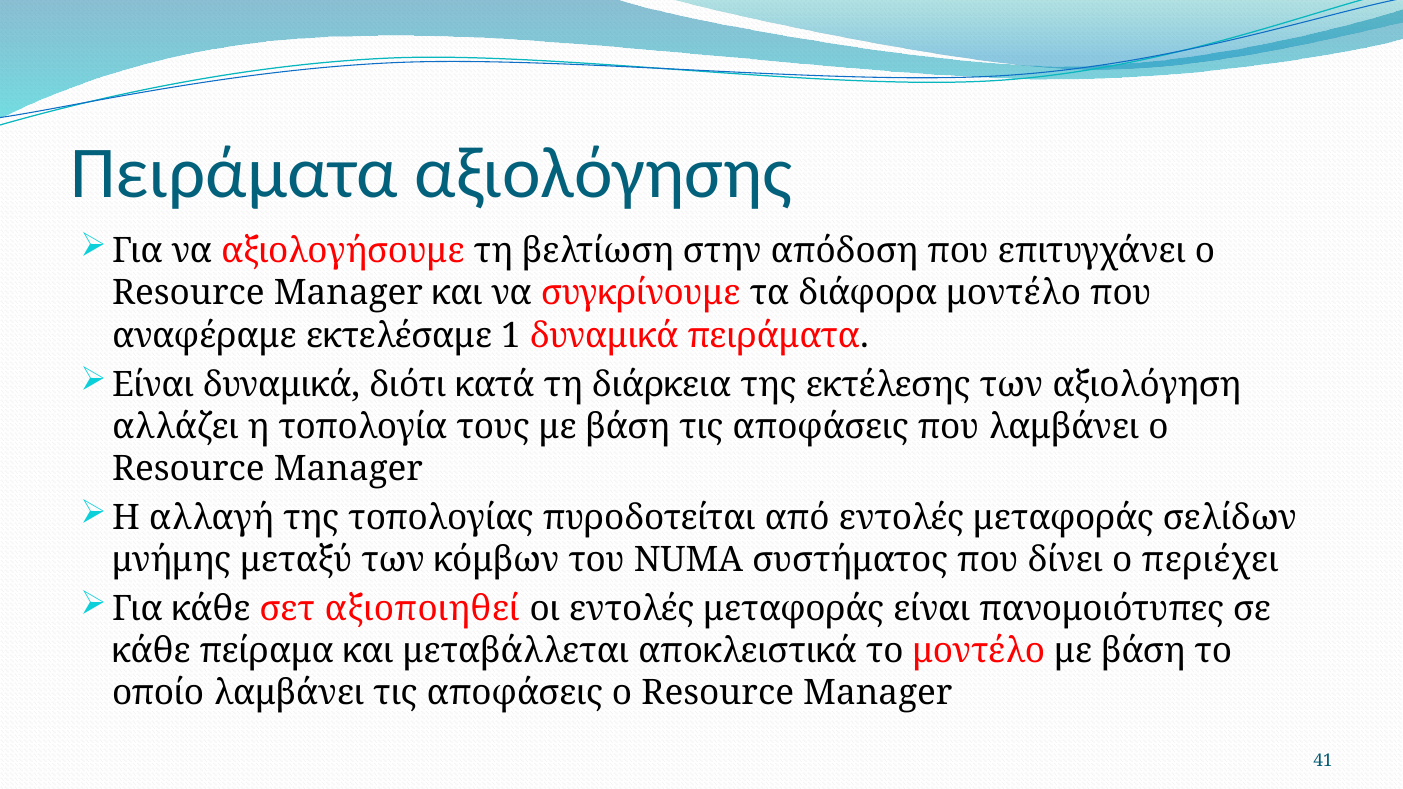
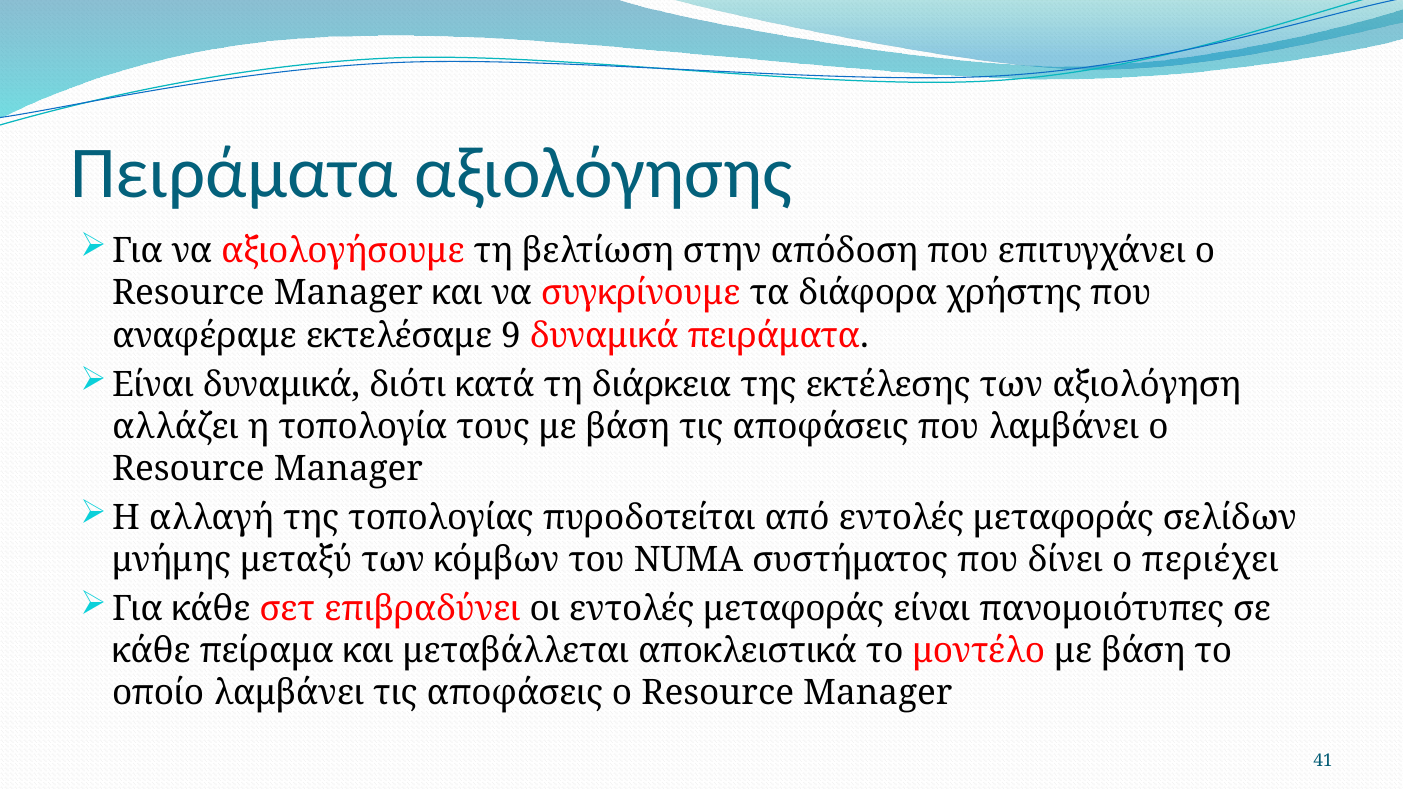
διάφορα μοντέλο: μοντέλο -> χρήστης
1: 1 -> 9
αξιοποιηθεί: αξιοποιηθεί -> επιβραδύνει
